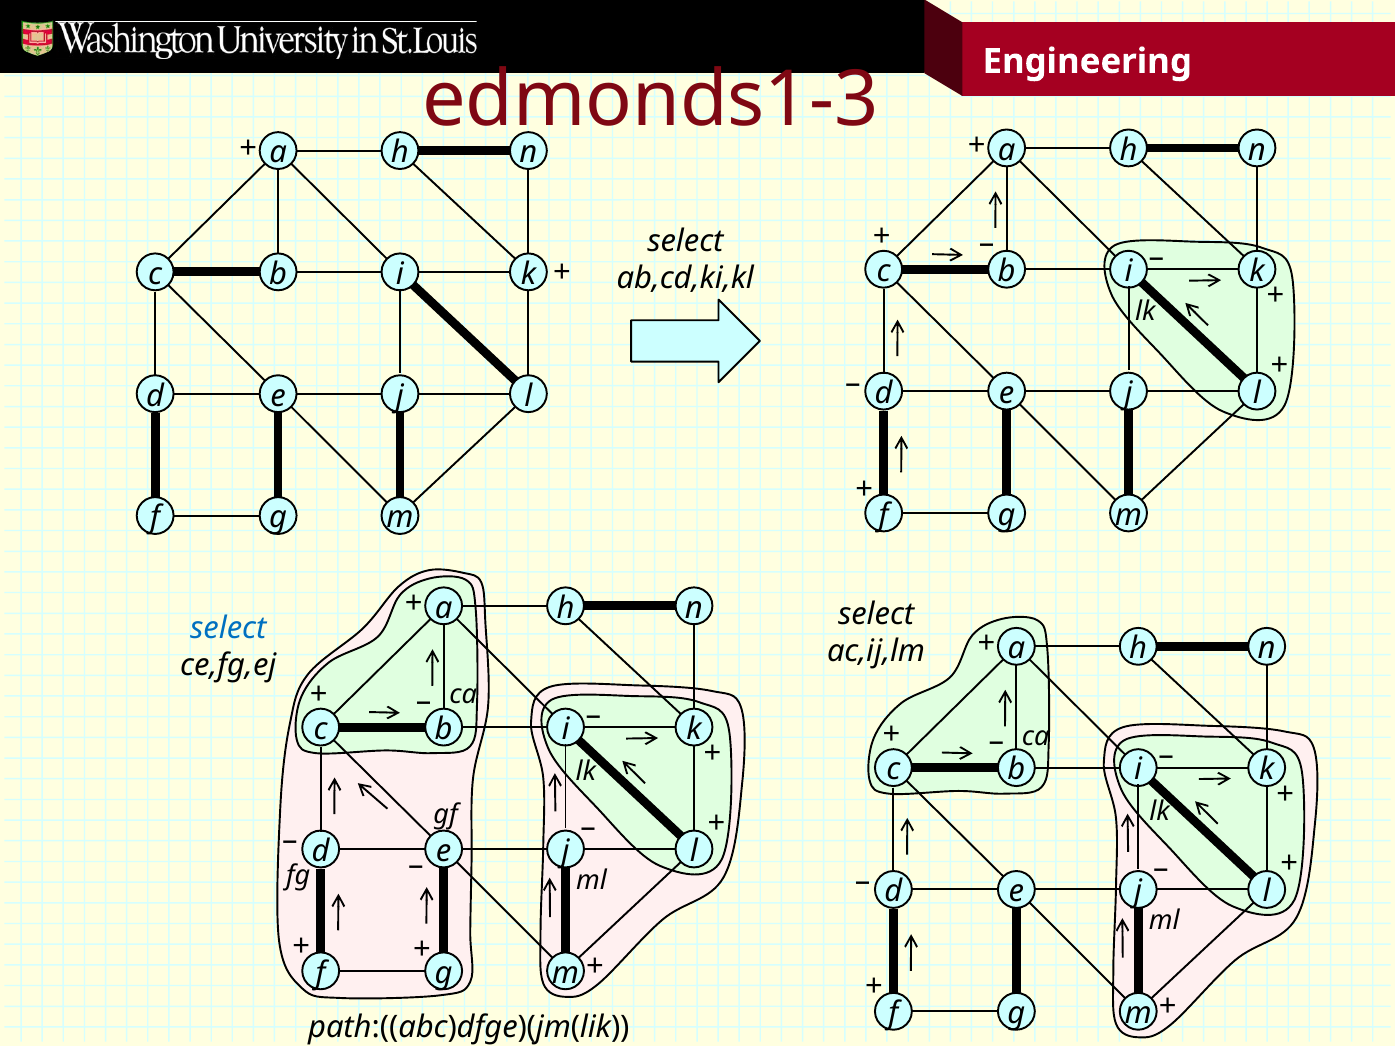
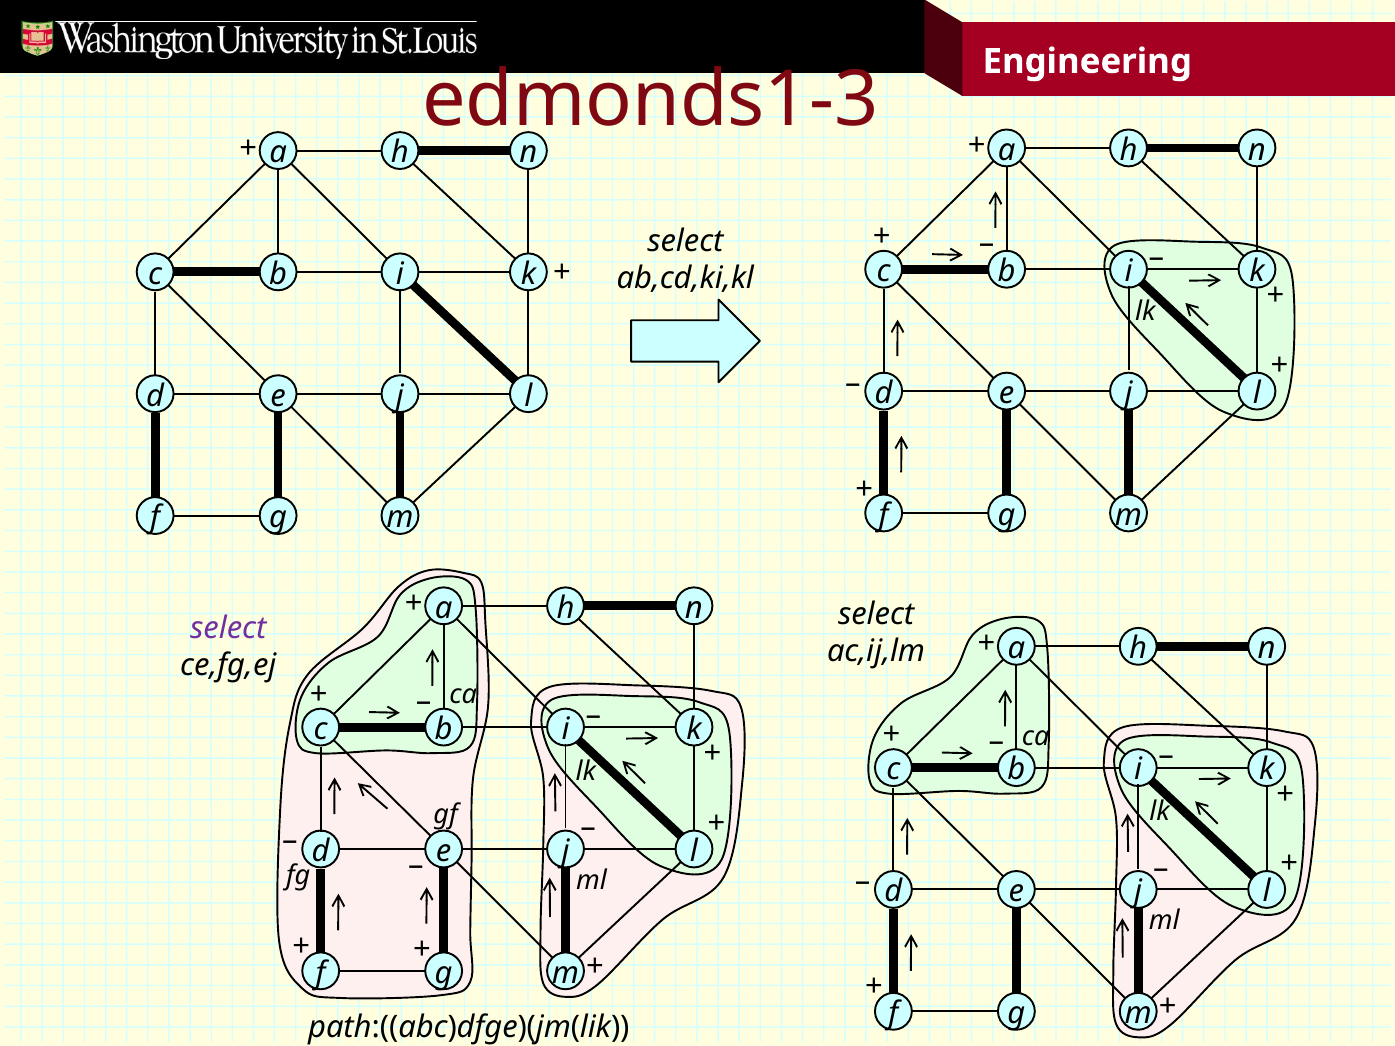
select at (228, 628) colour: blue -> purple
